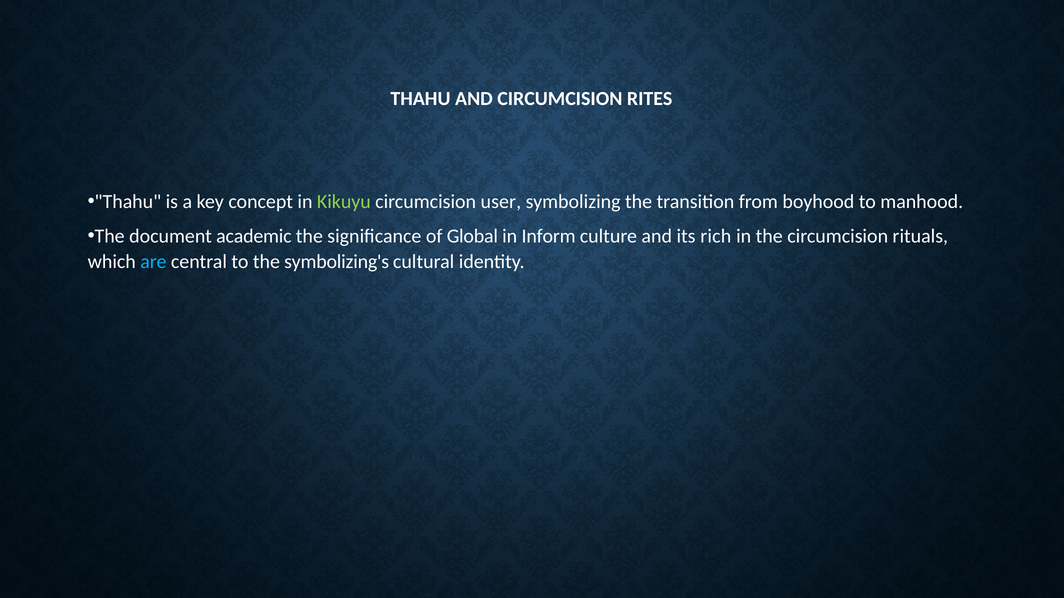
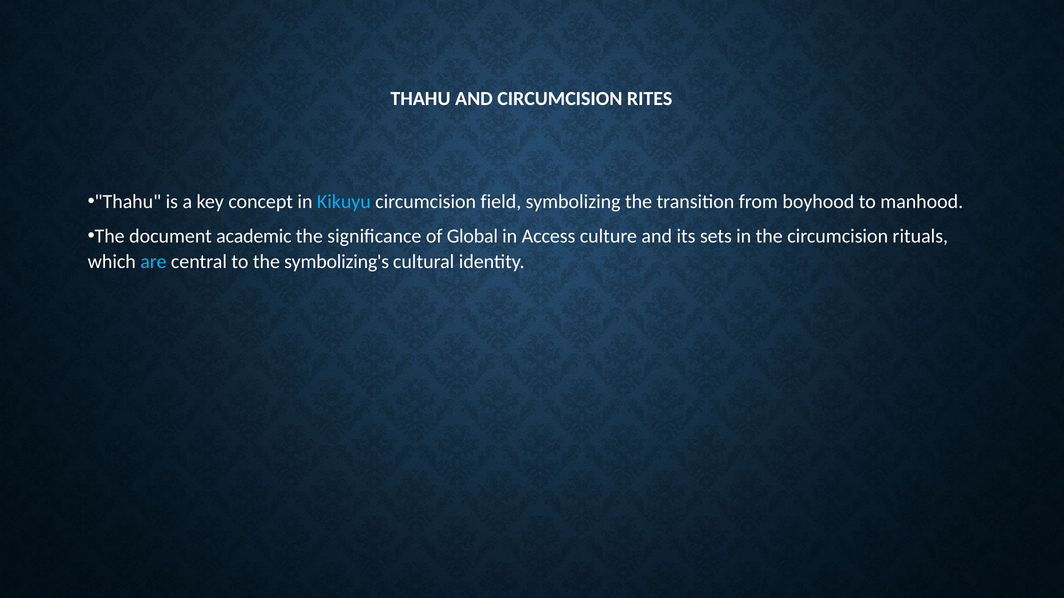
Kikuyu colour: light green -> light blue
user: user -> field
Inform: Inform -> Access
rich: rich -> sets
